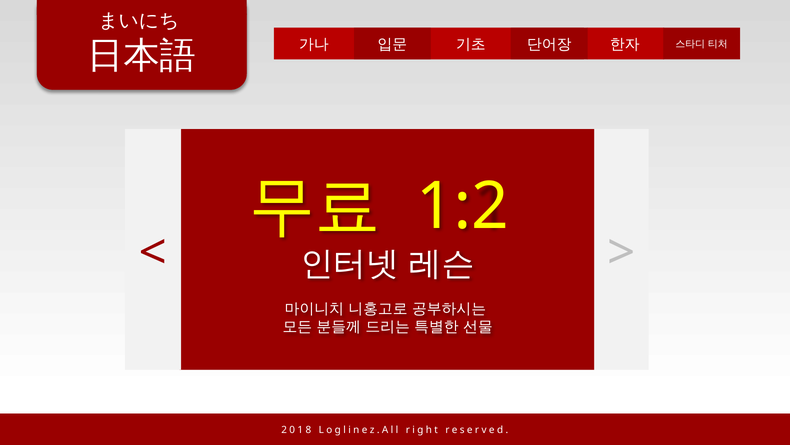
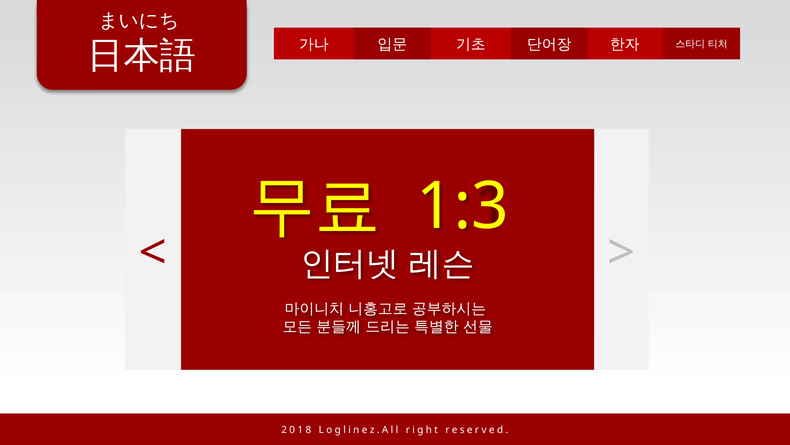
1:2: 1:2 -> 1:3
